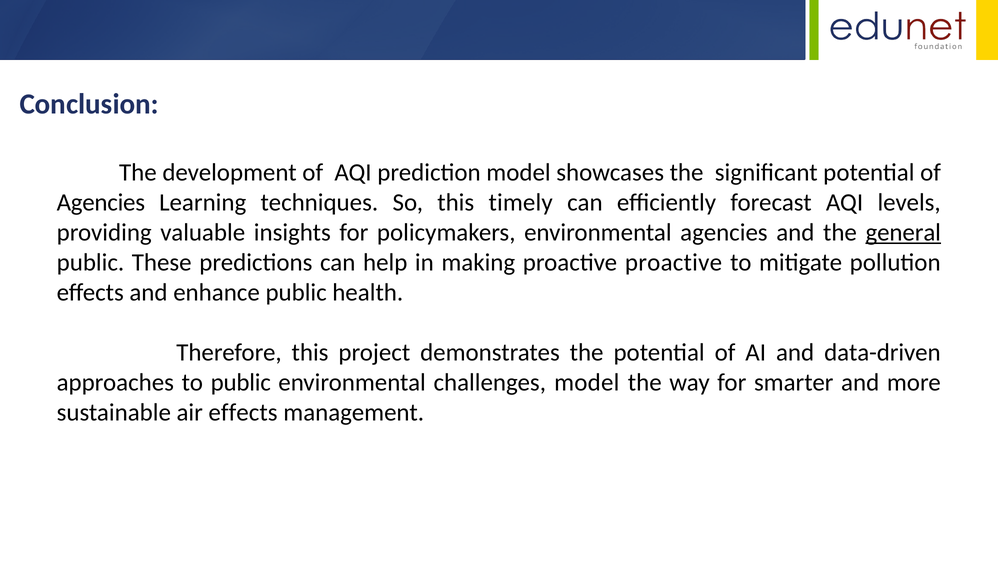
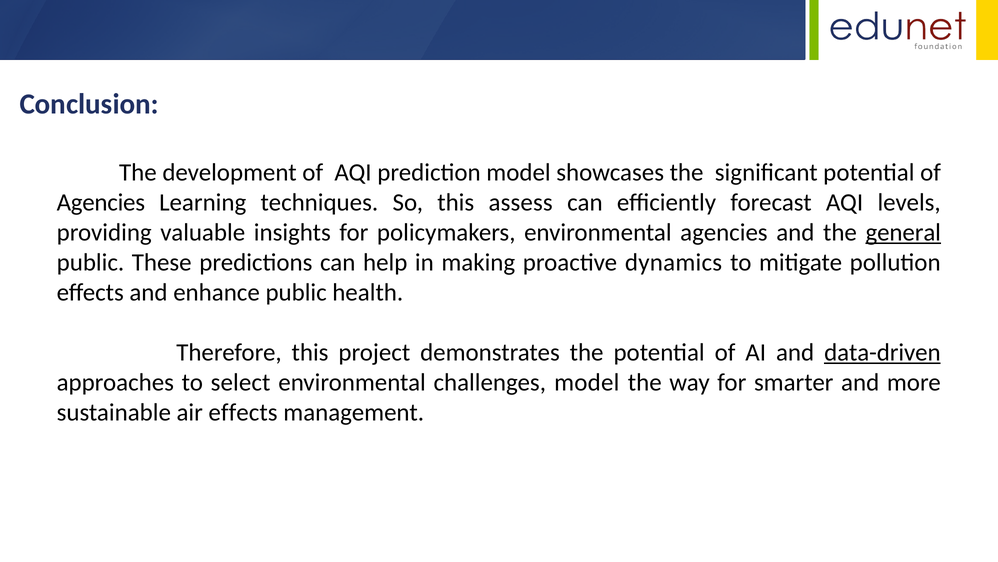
timely: timely -> assess
proactive proactive: proactive -> dynamics
data-driven underline: none -> present
to public: public -> select
